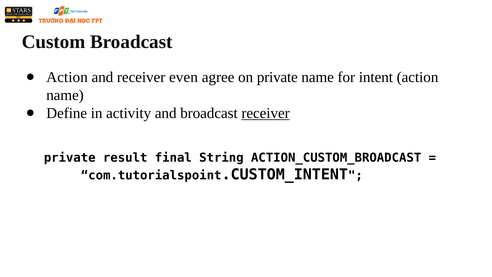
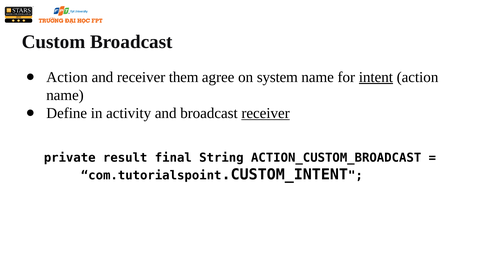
even: even -> them
on private: private -> system
intent underline: none -> present
